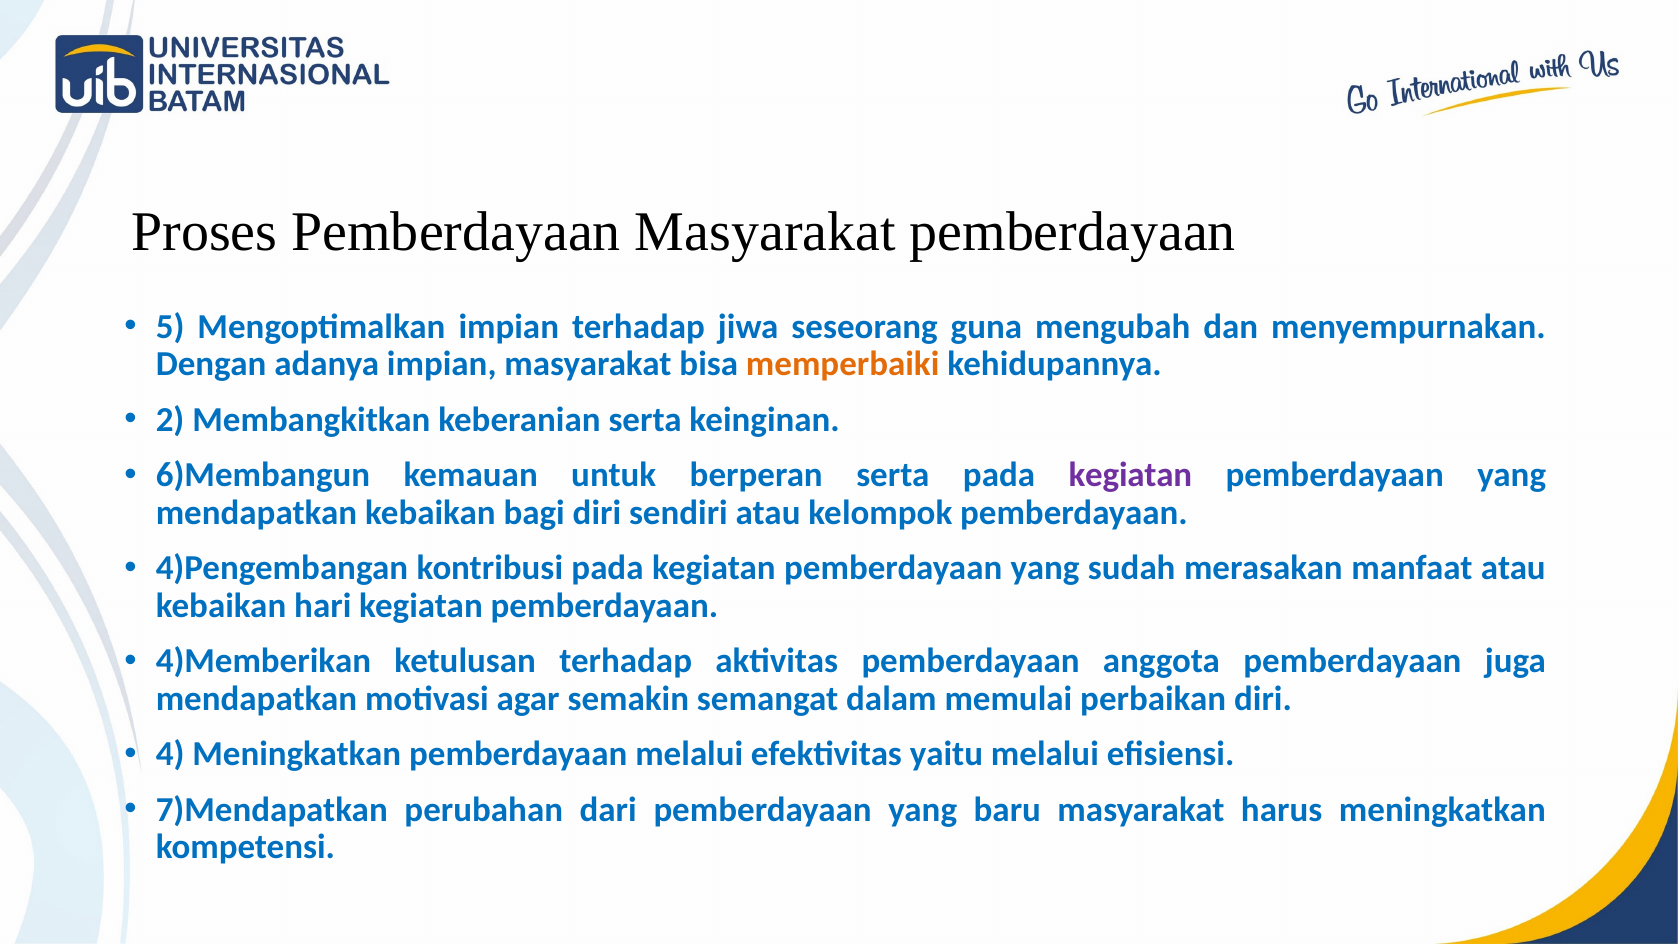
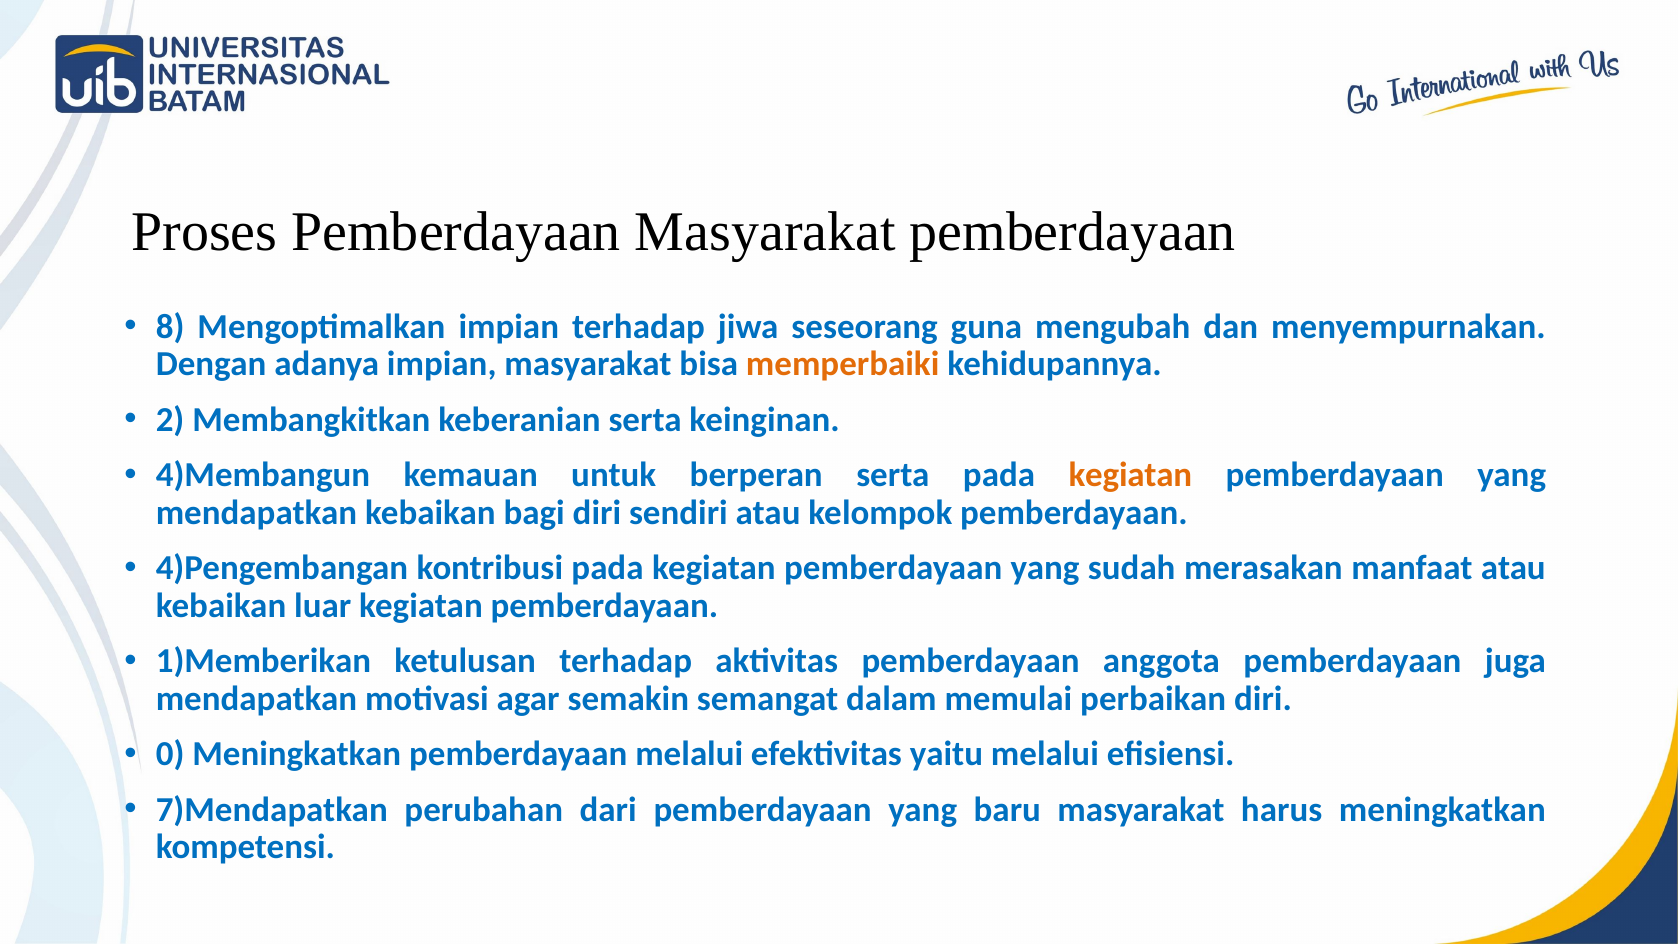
5: 5 -> 8
6)Membangun: 6)Membangun -> 4)Membangun
kegiatan at (1130, 475) colour: purple -> orange
hari: hari -> luar
4)Memberikan: 4)Memberikan -> 1)Memberikan
4: 4 -> 0
